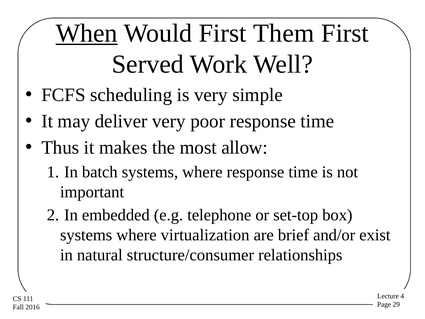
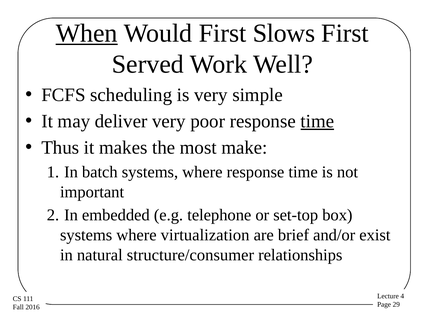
Them: Them -> Slows
time at (317, 121) underline: none -> present
allow: allow -> make
